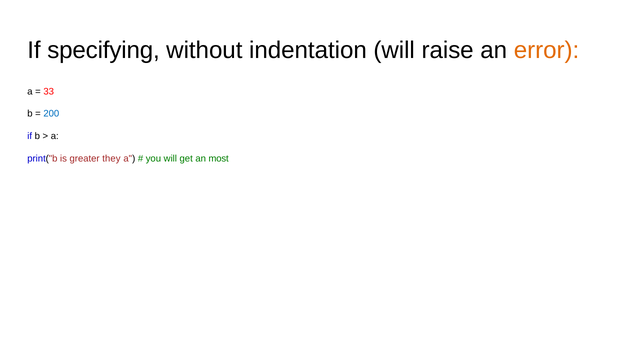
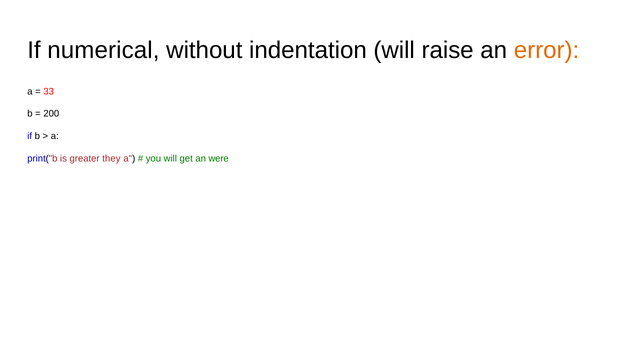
specifying: specifying -> numerical
200 colour: blue -> black
most: most -> were
